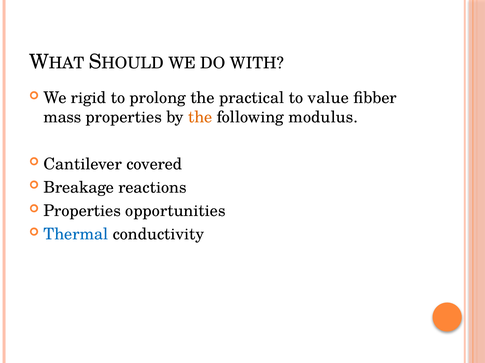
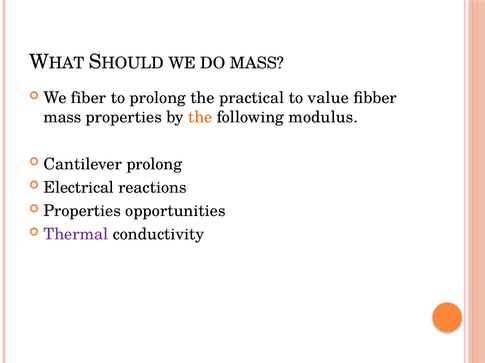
DO WITH: WITH -> MASS
rigid: rigid -> fiber
Cantilever covered: covered -> prolong
Breakage: Breakage -> Electrical
Thermal colour: blue -> purple
